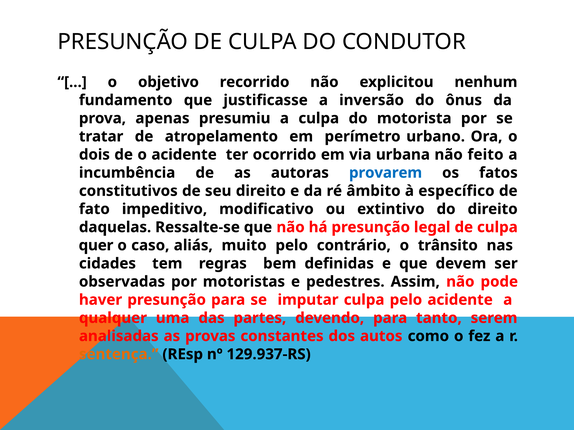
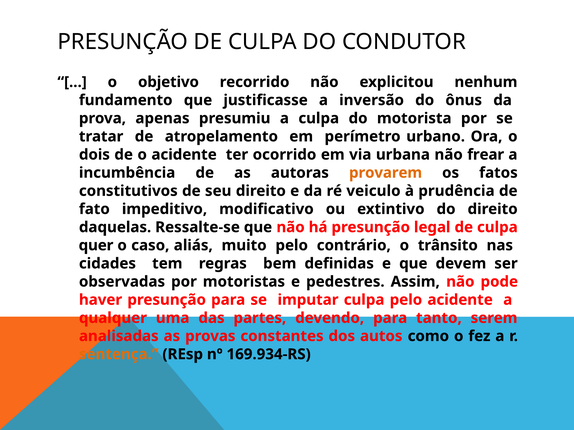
feito: feito -> frear
provarem colour: blue -> orange
âmbito: âmbito -> veiculo
específico: específico -> prudência
129.937-RS: 129.937-RS -> 169.934-RS
